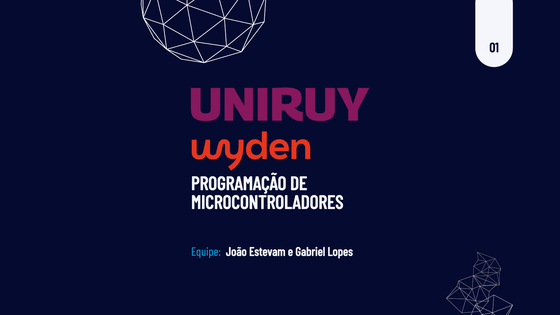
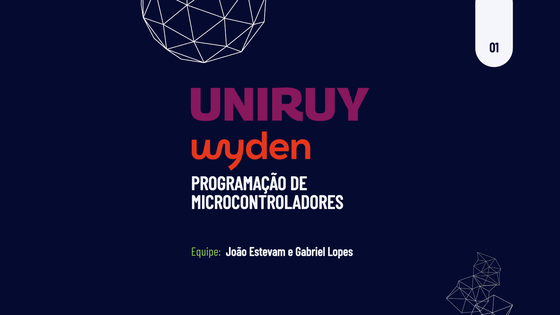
Equipe colour: light blue -> light green
